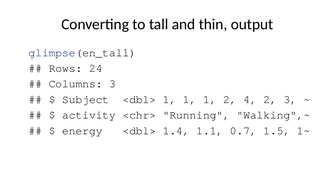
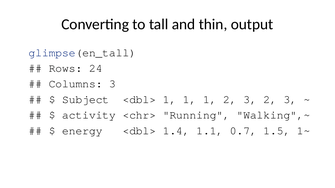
1 2 4: 4 -> 3
